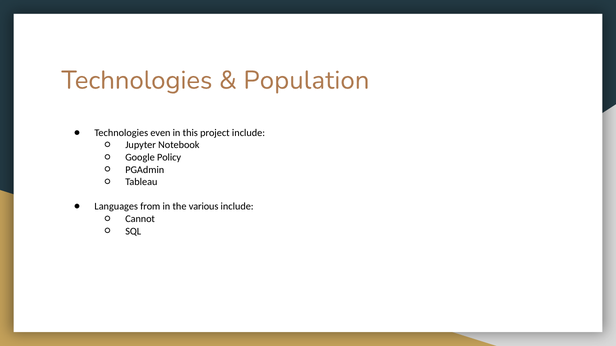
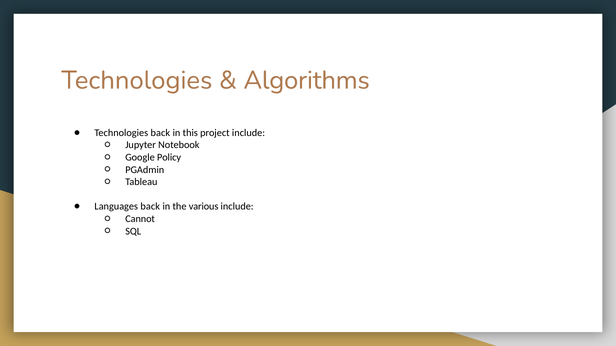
Population: Population -> Algorithms
Technologies even: even -> back
Languages from: from -> back
